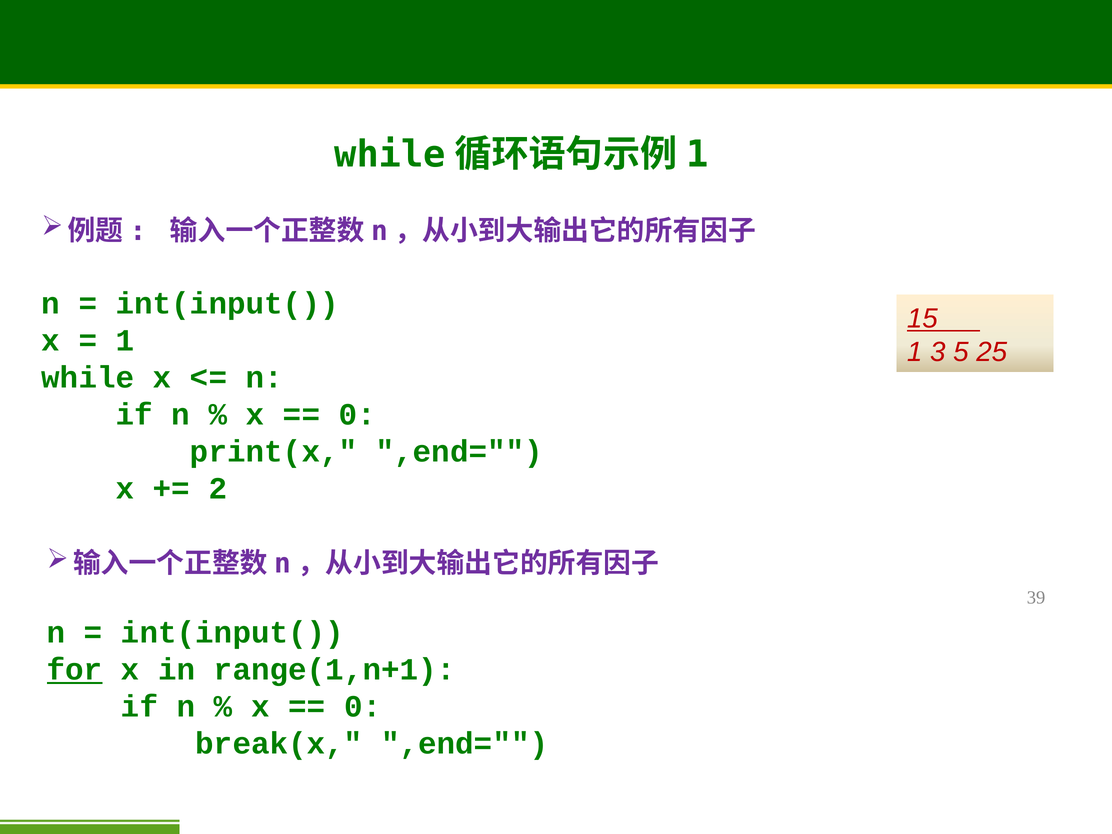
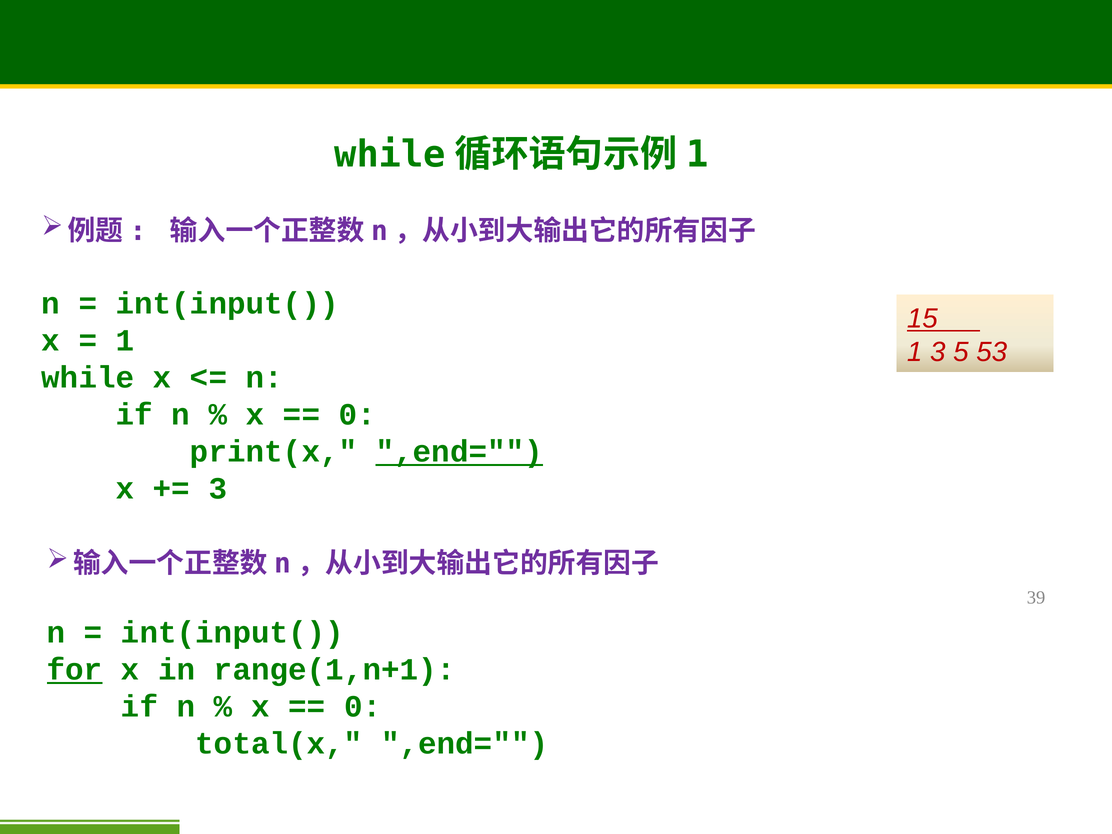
25: 25 -> 53
,end= at (459, 452) underline: none -> present
2 at (218, 489): 2 -> 3
break(x: break(x -> total(x
